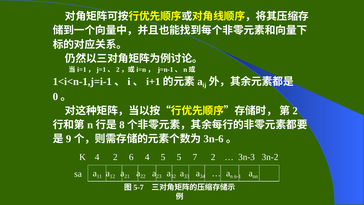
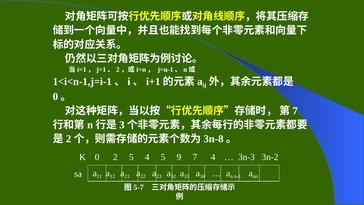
2 at (295, 111): 2 -> 7
8: 8 -> 3
9 at (69, 139): 9 -> 2
3n-6: 3n-6 -> 3n-8
K 4: 4 -> 0
2 6: 6 -> 5
5 5: 5 -> 9
7 2: 2 -> 4
